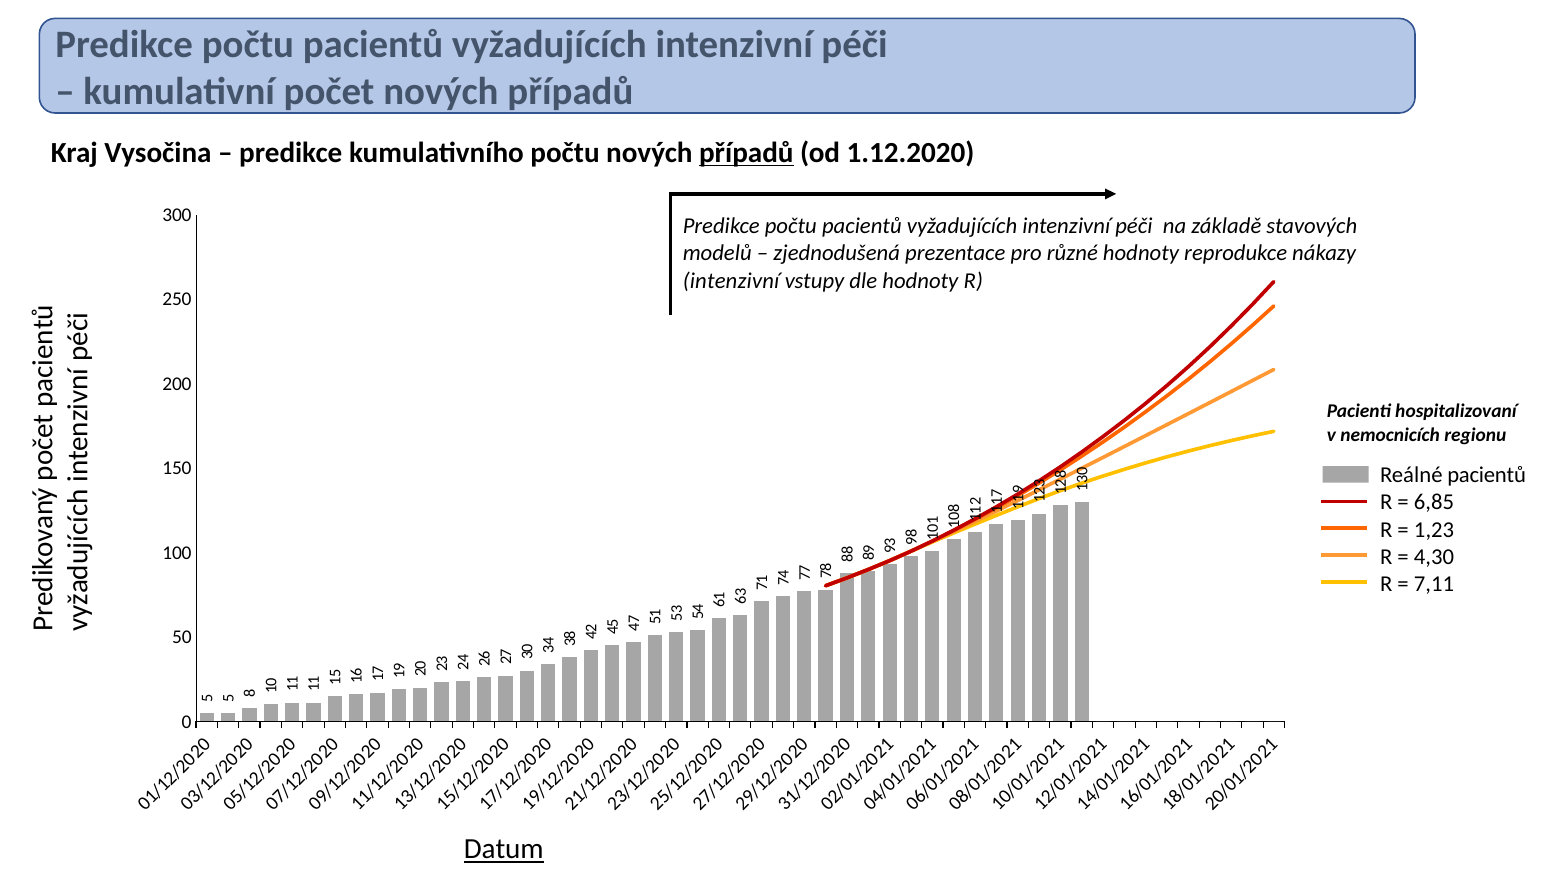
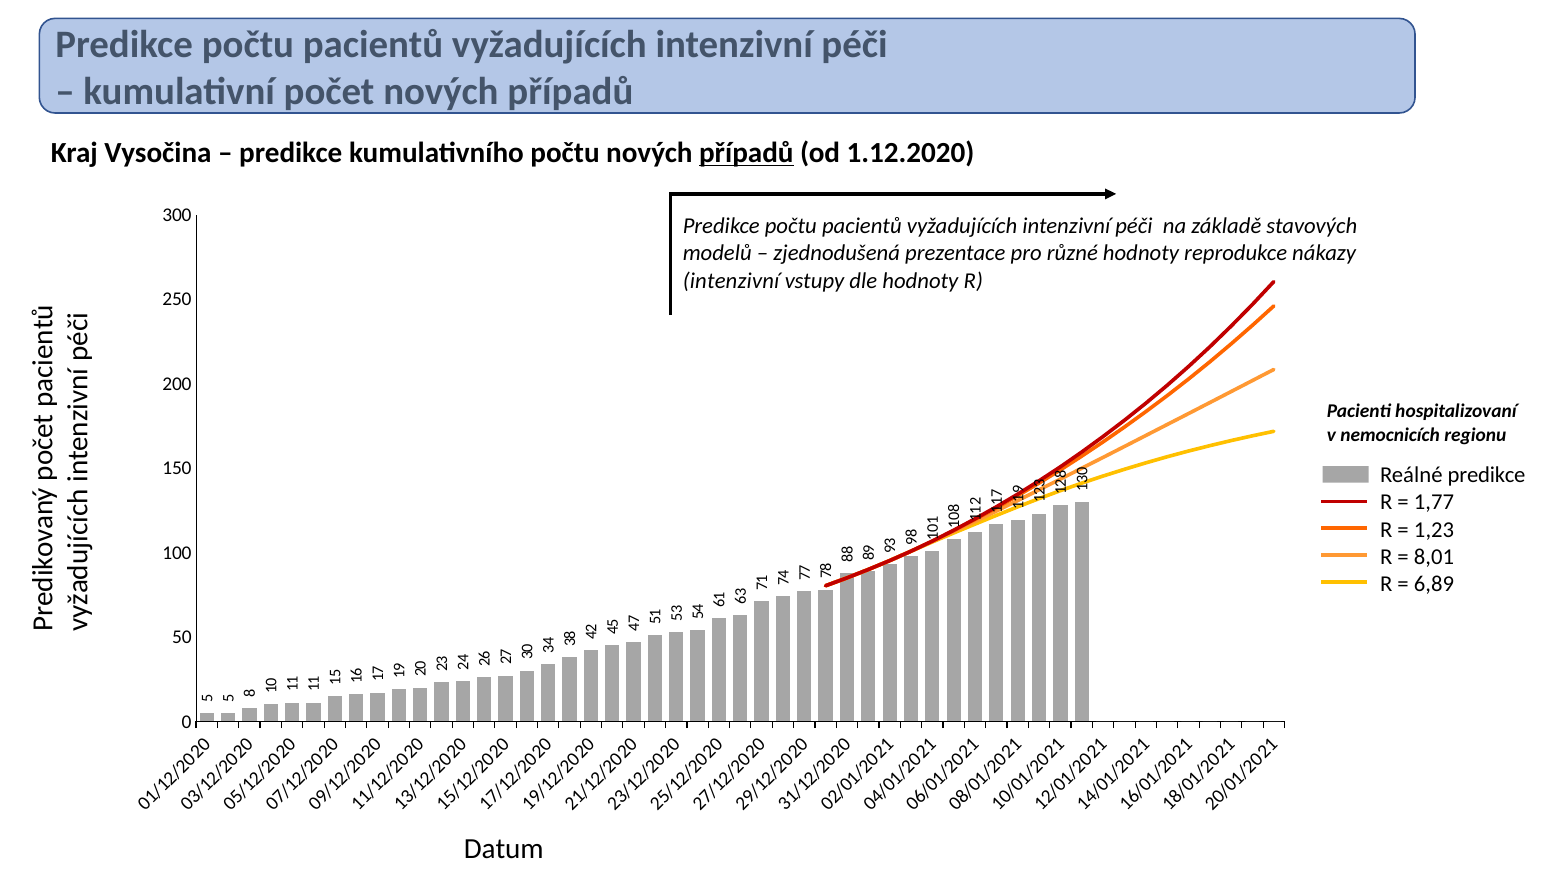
Reálné pacientů: pacientů -> predikce
6,85: 6,85 -> 1,77
4,30: 4,30 -> 8,01
7,11: 7,11 -> 6,89
Datum underline: present -> none
